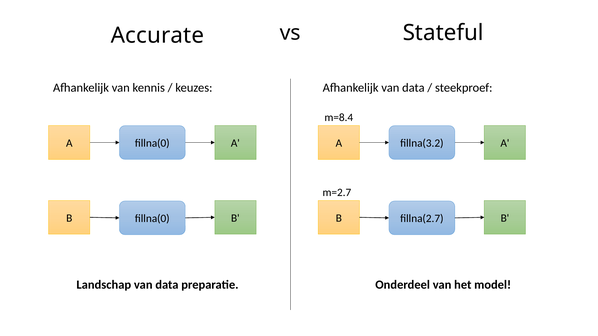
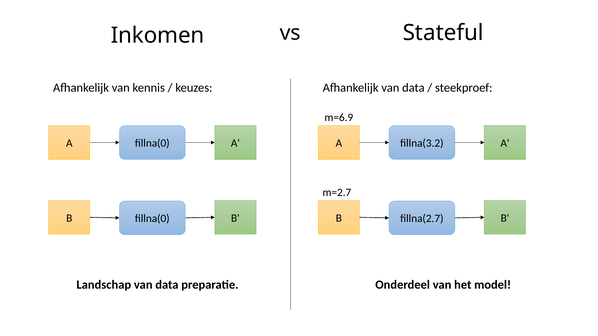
Accurate: Accurate -> Inkomen
m=8.4: m=8.4 -> m=6.9
